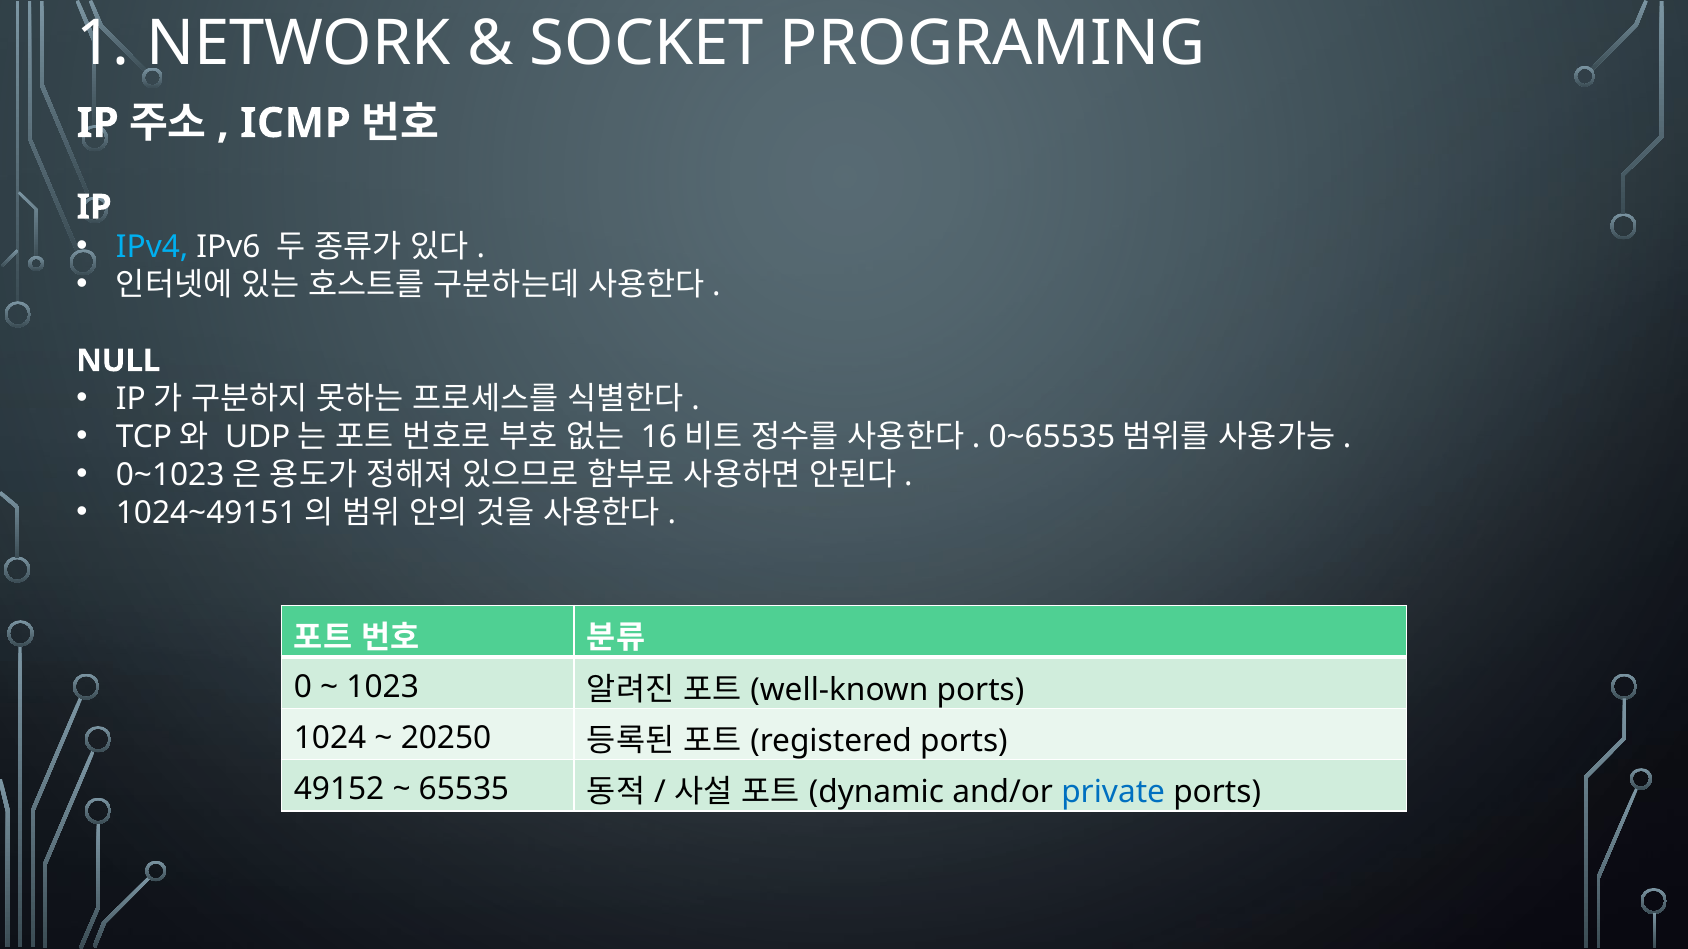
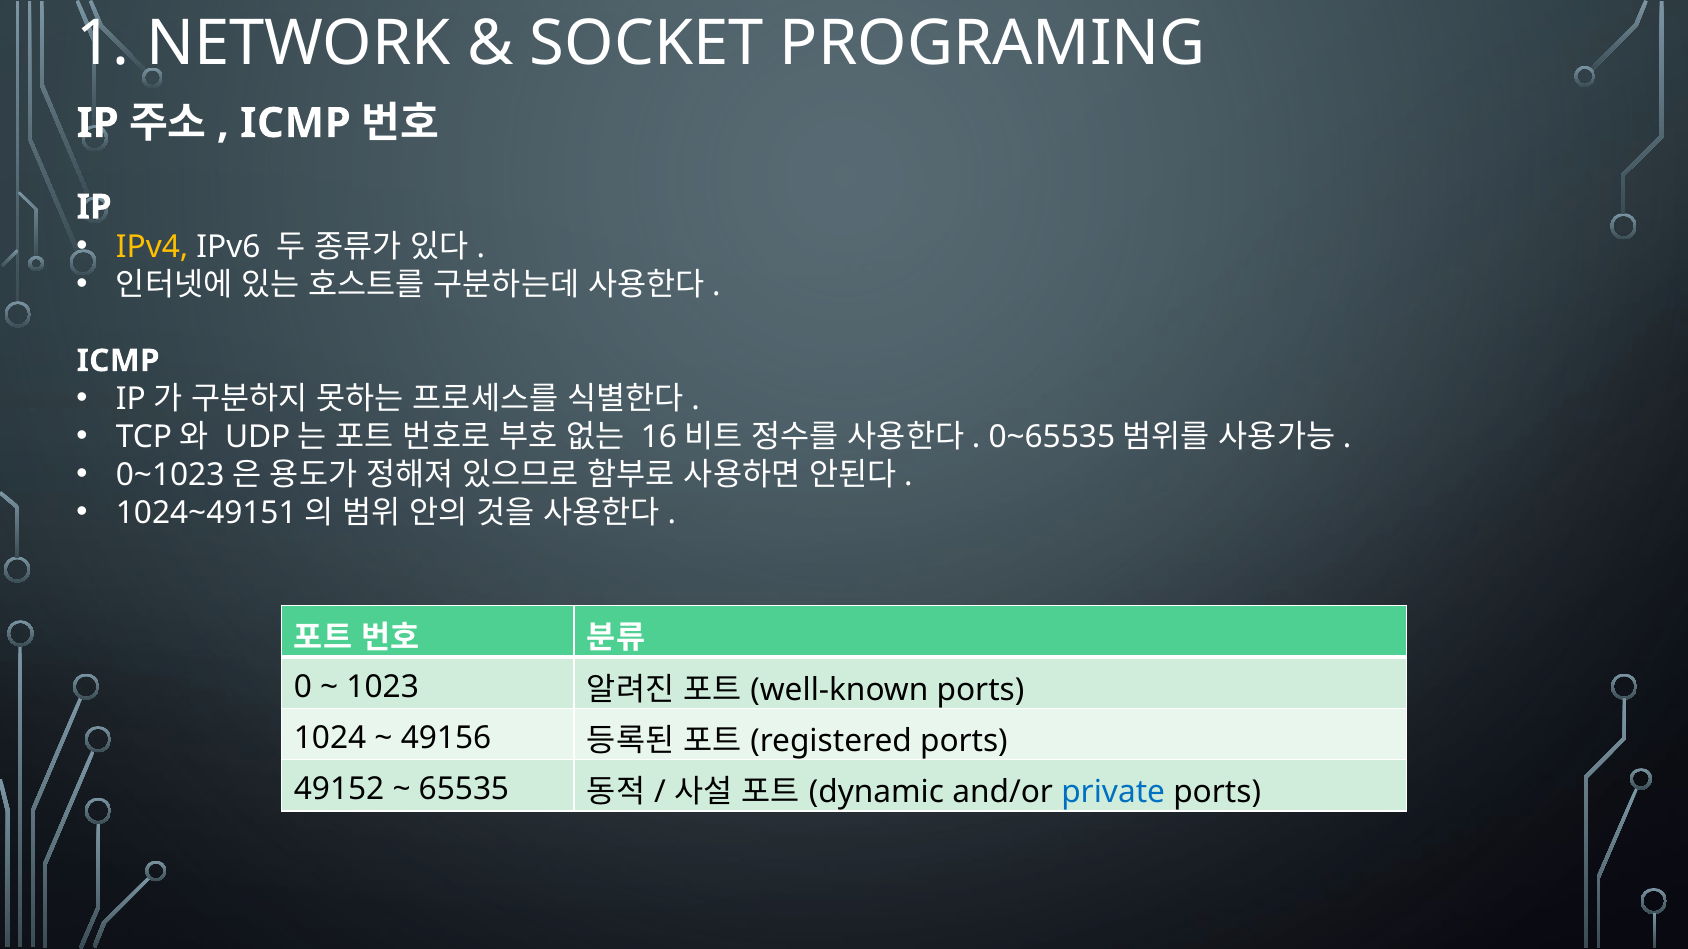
IPv4 colour: light blue -> yellow
NULL at (118, 361): NULL -> ICMP
20250: 20250 -> 49156
